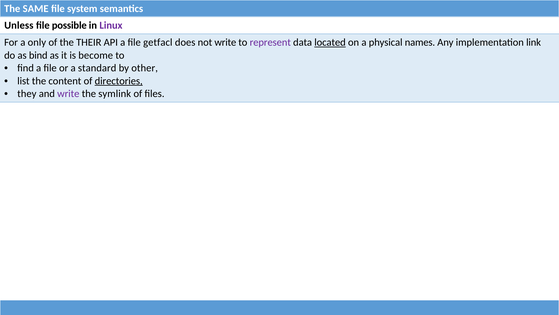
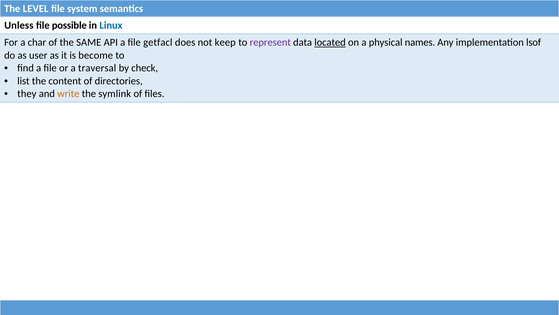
SAME: SAME -> LEVEL
Linux colour: purple -> blue
only: only -> char
THEIR: THEIR -> SAME
not write: write -> keep
link: link -> lsof
bind: bind -> user
standard: standard -> traversal
other: other -> check
directories underline: present -> none
write at (68, 94) colour: purple -> orange
